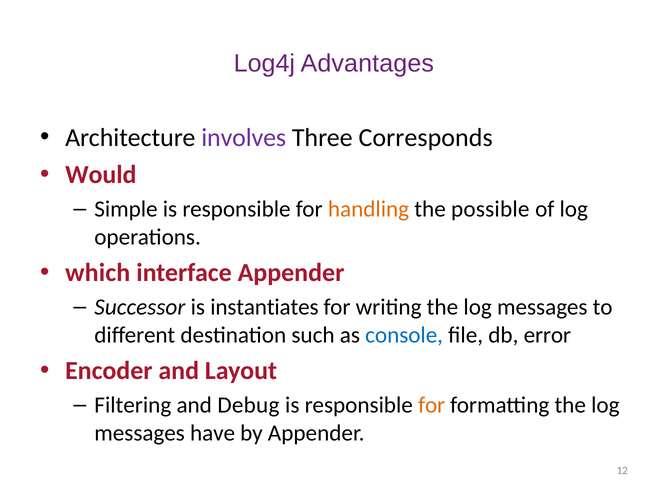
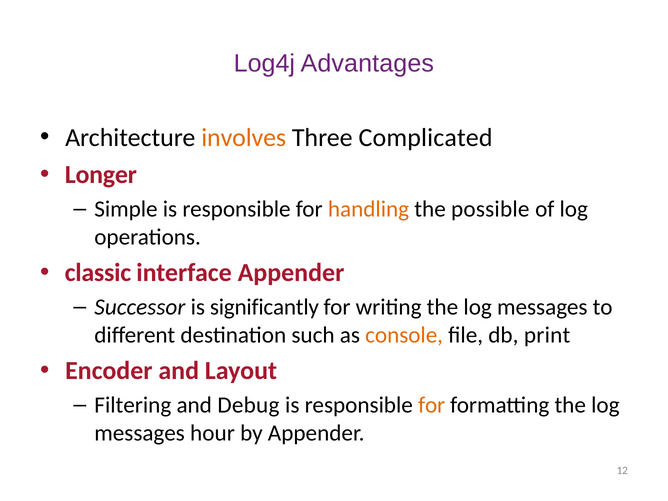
involves colour: purple -> orange
Corresponds: Corresponds -> Complicated
Would: Would -> Longer
which: which -> classic
instantiates: instantiates -> significantly
console colour: blue -> orange
error: error -> print
have: have -> hour
